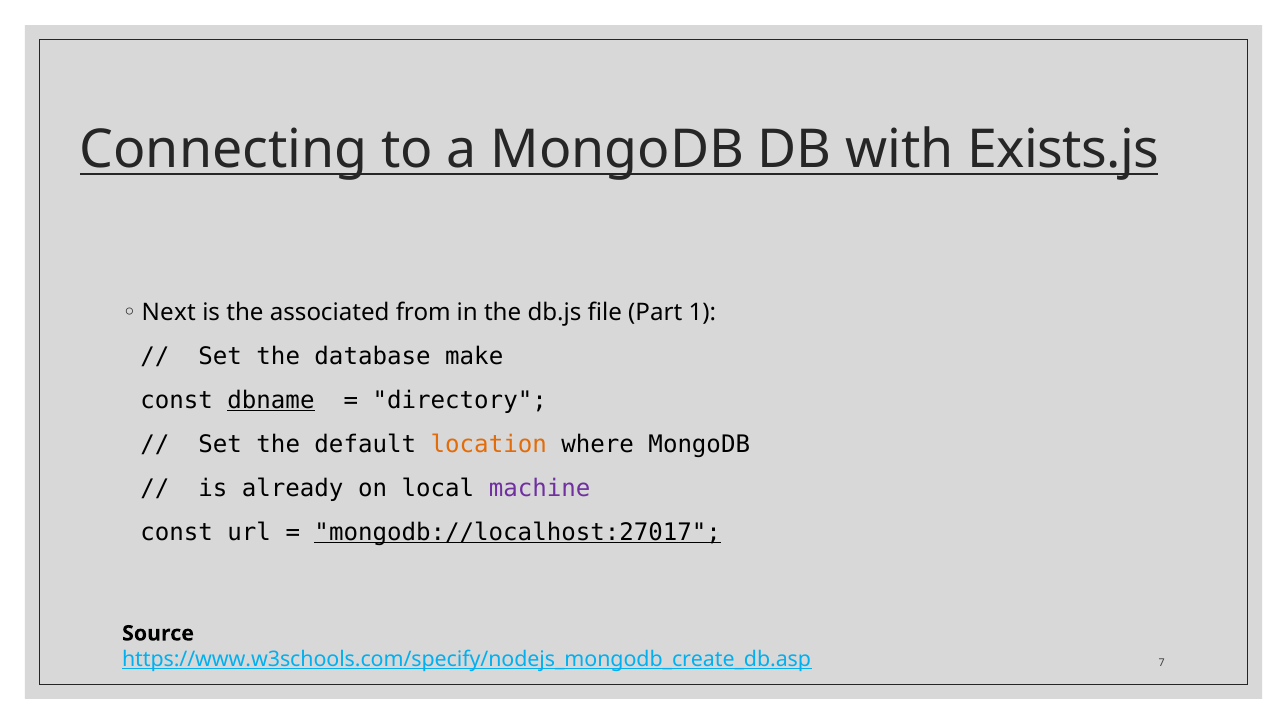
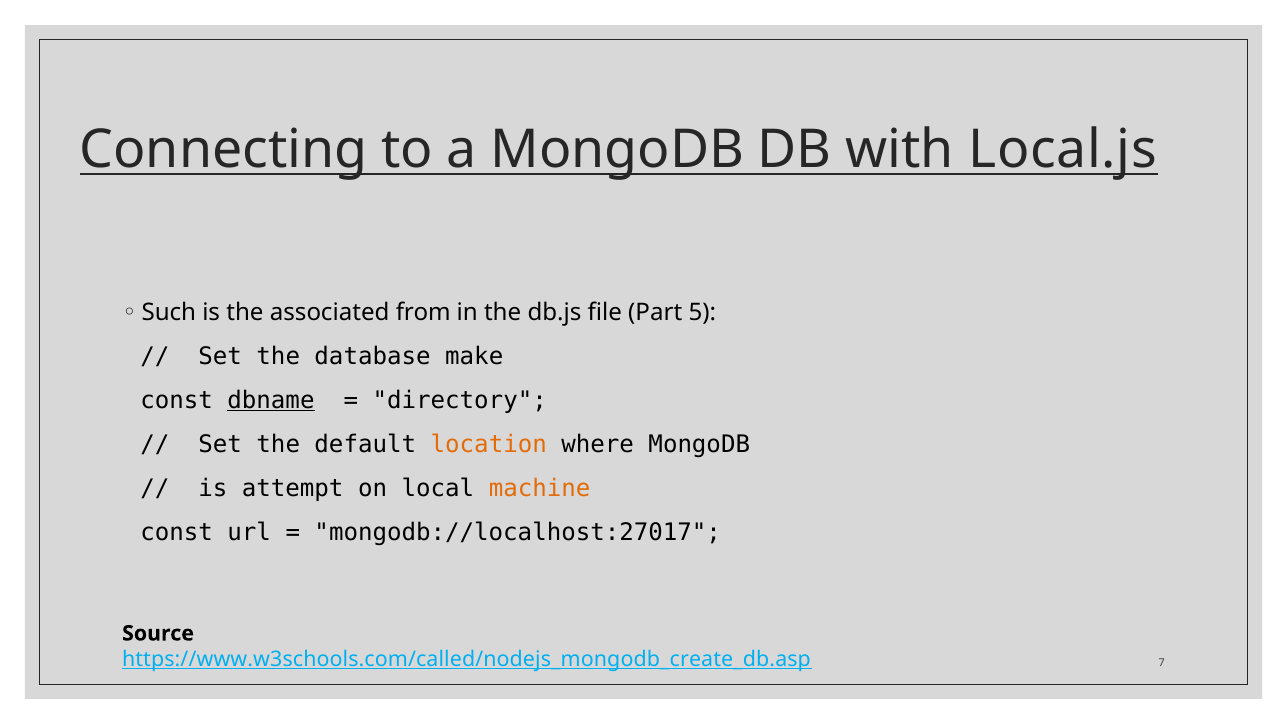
Exists.js: Exists.js -> Local.js
Next: Next -> Such
1: 1 -> 5
already: already -> attempt
machine colour: purple -> orange
mongodb://localhost:27017 underline: present -> none
https://www.w3schools.com/specify/nodejs_mongodb_create_db.asp: https://www.w3schools.com/specify/nodejs_mongodb_create_db.asp -> https://www.w3schools.com/called/nodejs_mongodb_create_db.asp
